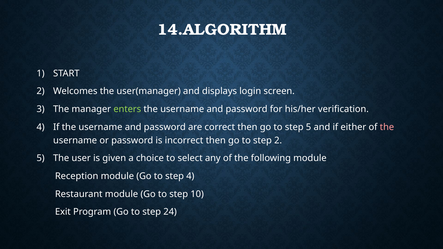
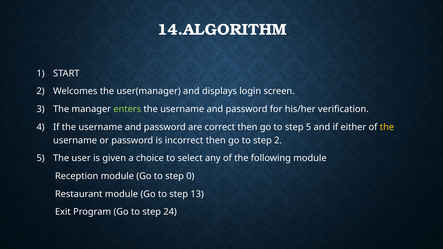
the at (387, 127) colour: pink -> yellow
step 4: 4 -> 0
10: 10 -> 13
